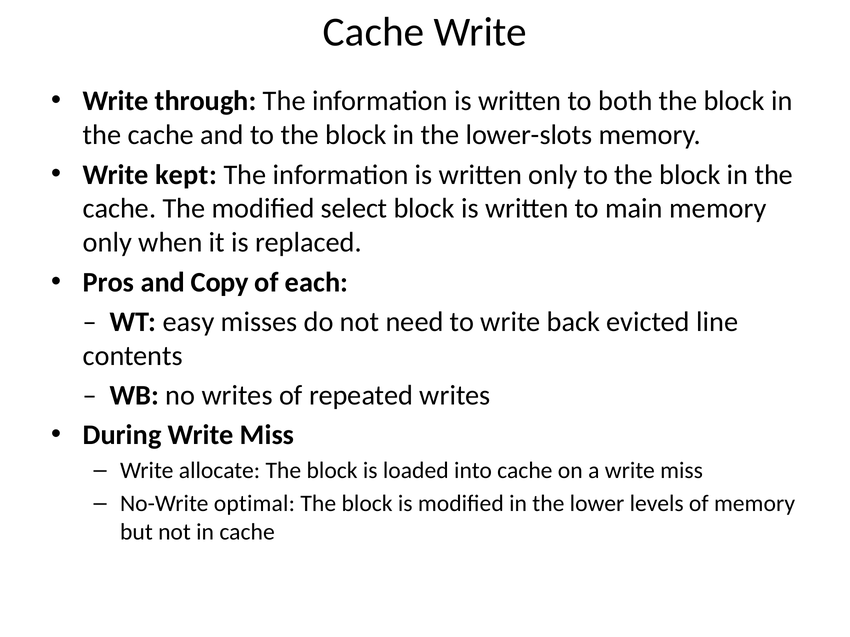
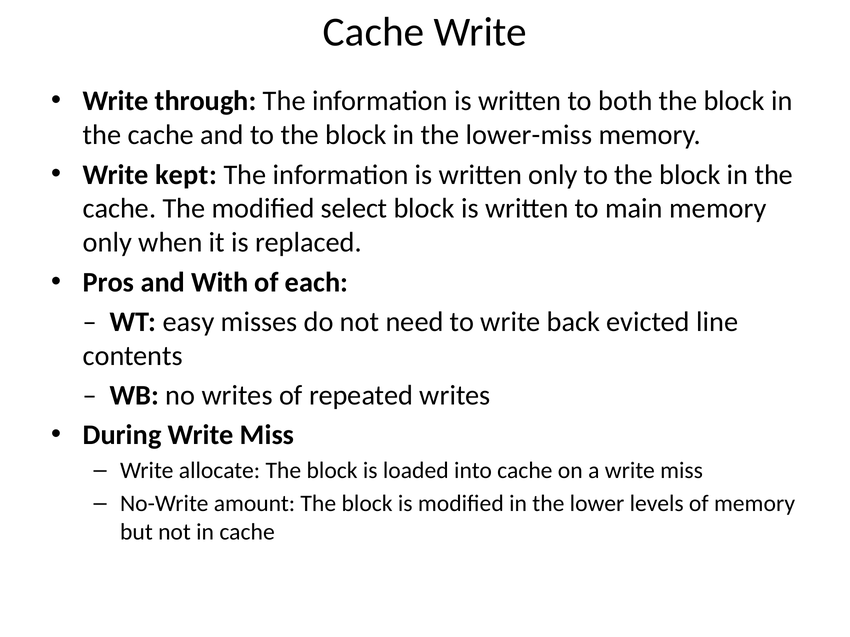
lower-slots: lower-slots -> lower-miss
Copy: Copy -> With
optimal: optimal -> amount
